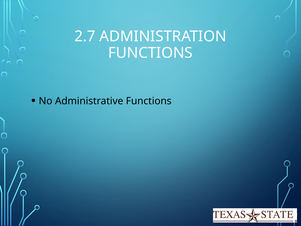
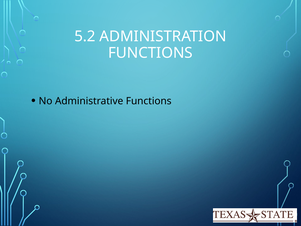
2.7: 2.7 -> 5.2
